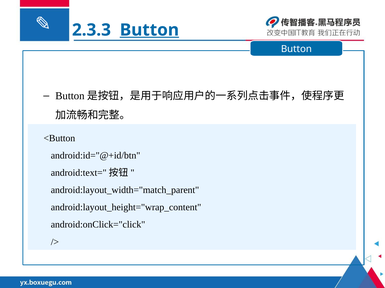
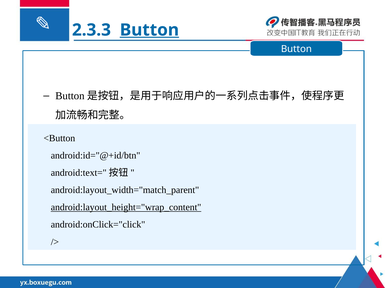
android:layout_height="wrap_content underline: none -> present
